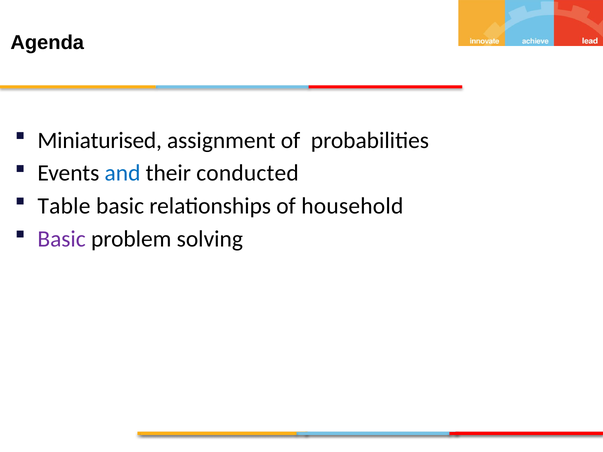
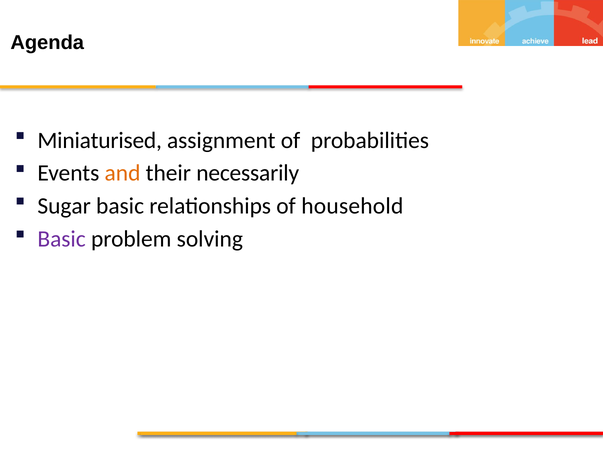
and colour: blue -> orange
conducted: conducted -> necessarily
Table: Table -> Sugar
